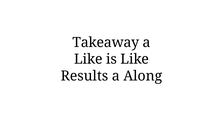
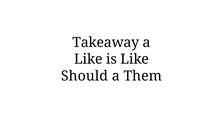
Results: Results -> Should
Along: Along -> Them
